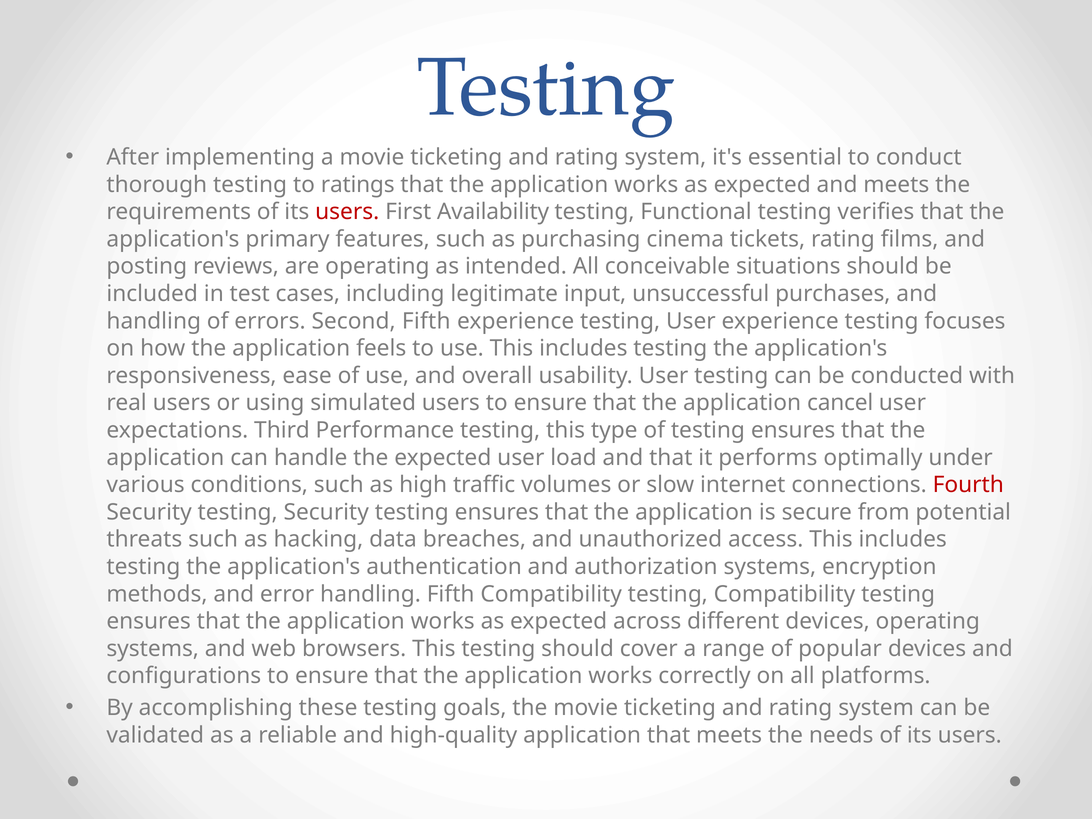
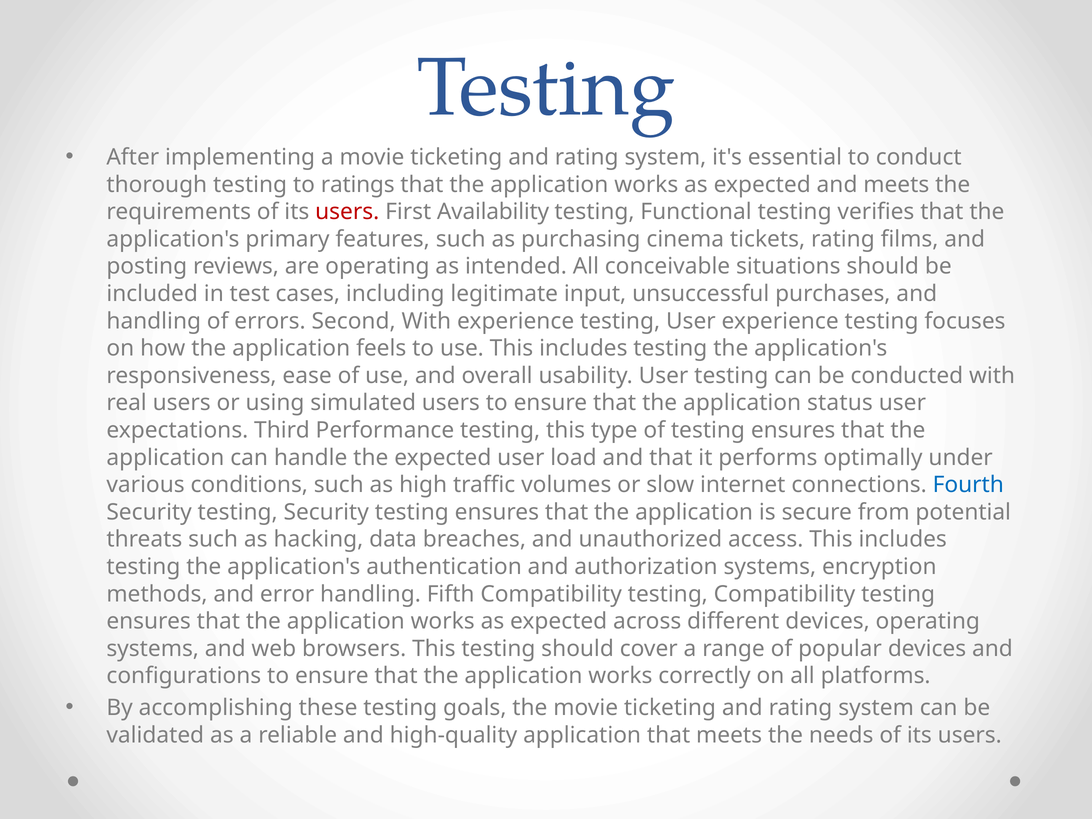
Second Fifth: Fifth -> With
cancel: cancel -> status
Fourth colour: red -> blue
